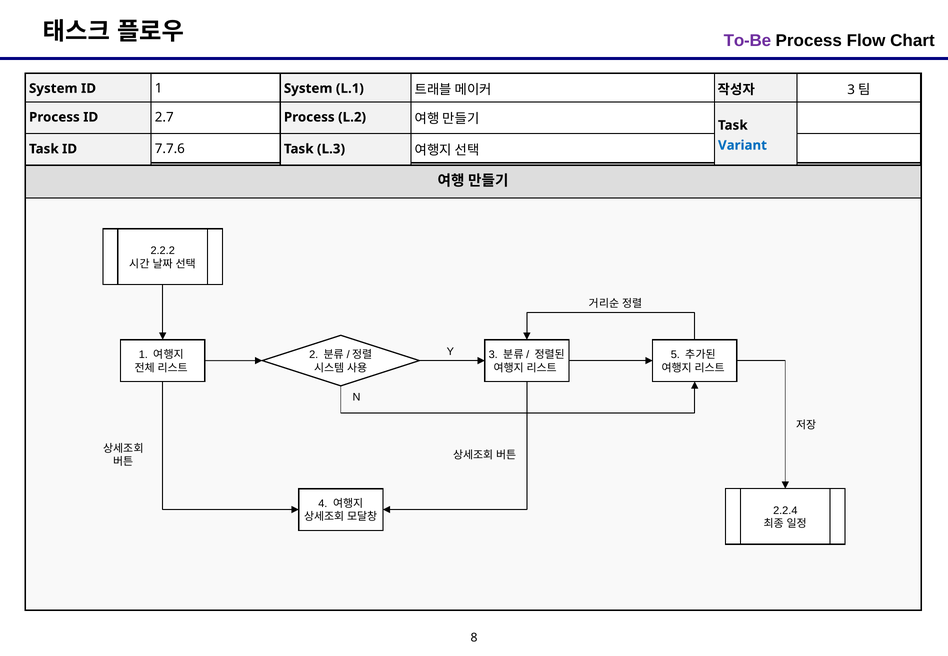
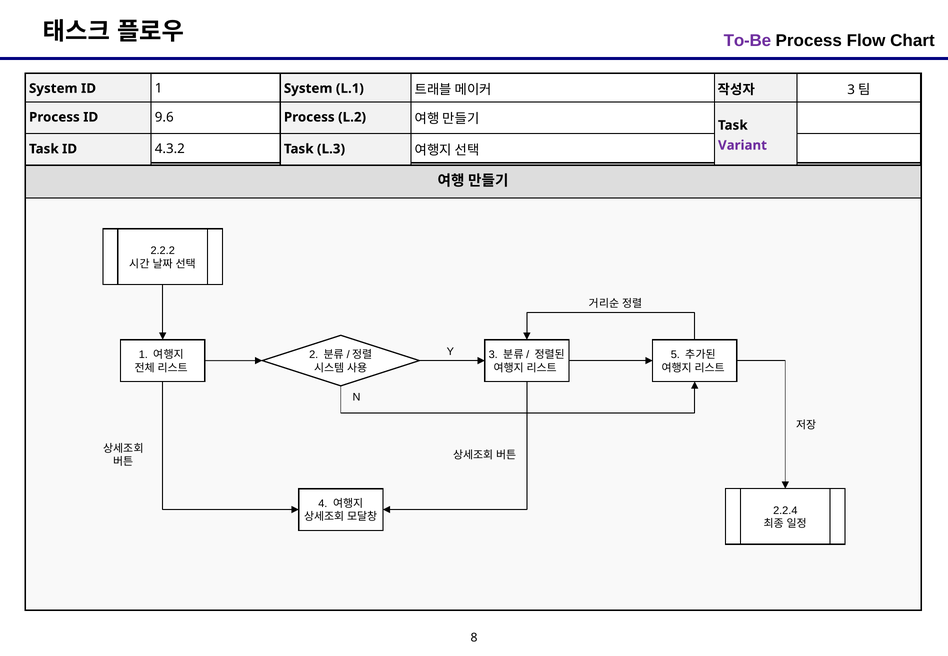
2.7: 2.7 -> 9.6
Variant colour: blue -> purple
7.7.6: 7.7.6 -> 4.3.2
